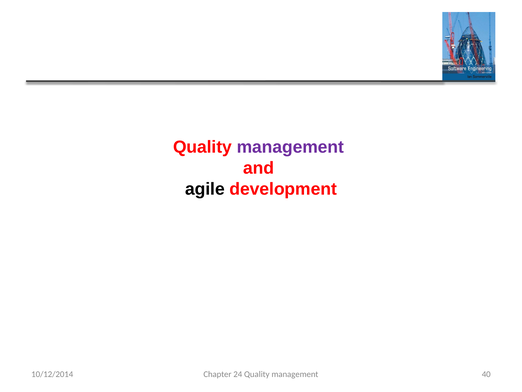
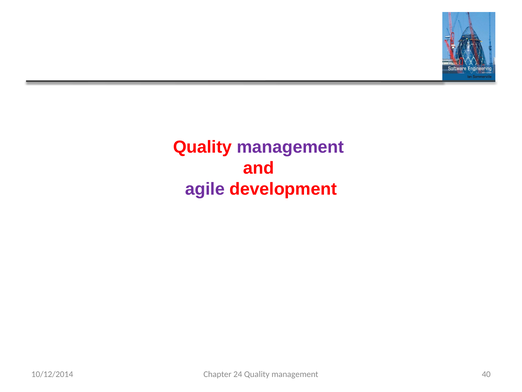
agile colour: black -> purple
